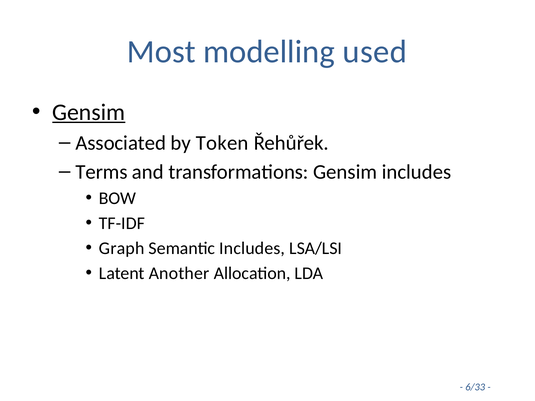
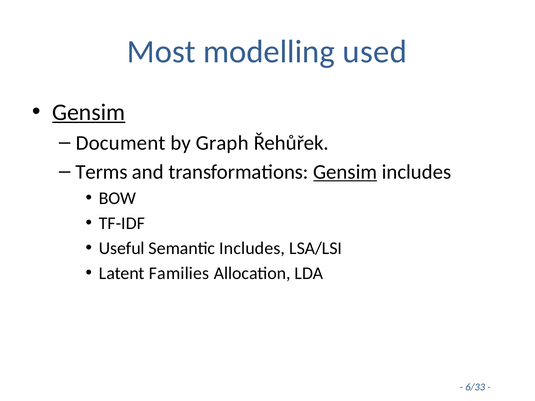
Associated: Associated -> Document
Token: Token -> Graph
Gensim at (345, 172) underline: none -> present
Graph: Graph -> Useful
Another: Another -> Families
